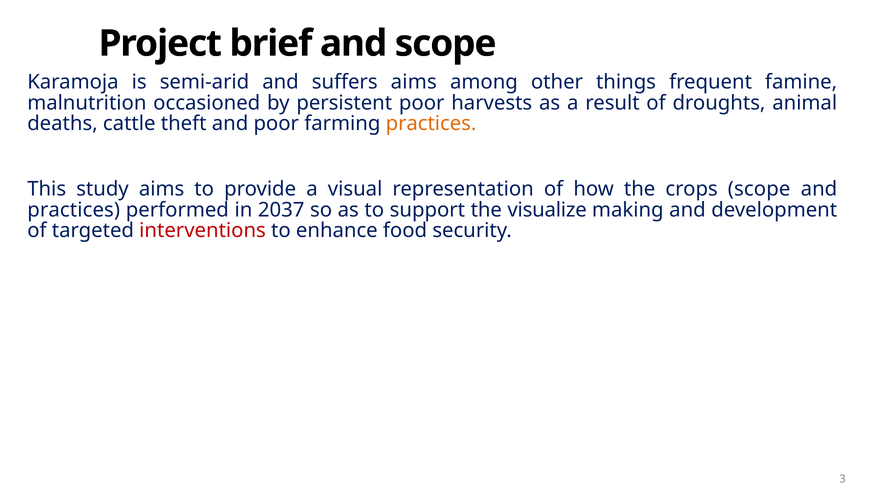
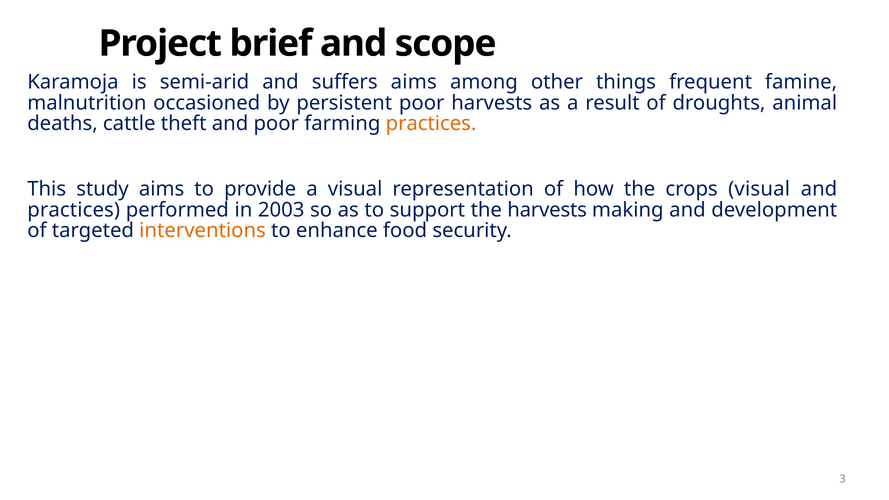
crops scope: scope -> visual
2037: 2037 -> 2003
the visualize: visualize -> harvests
interventions colour: red -> orange
